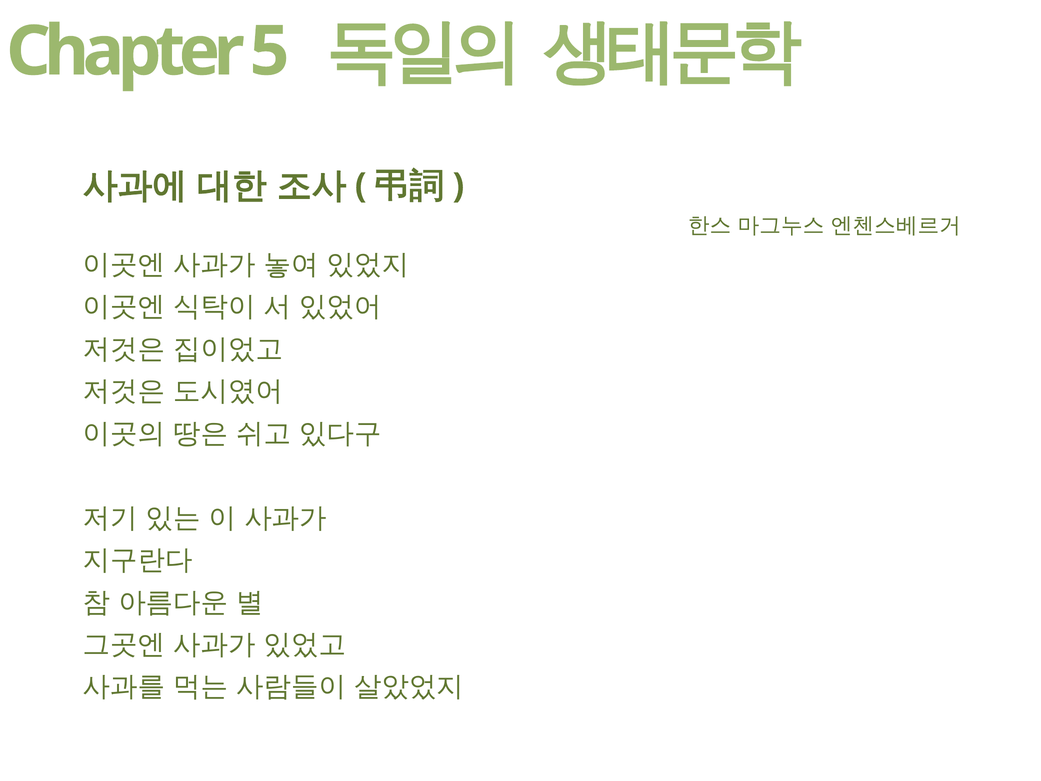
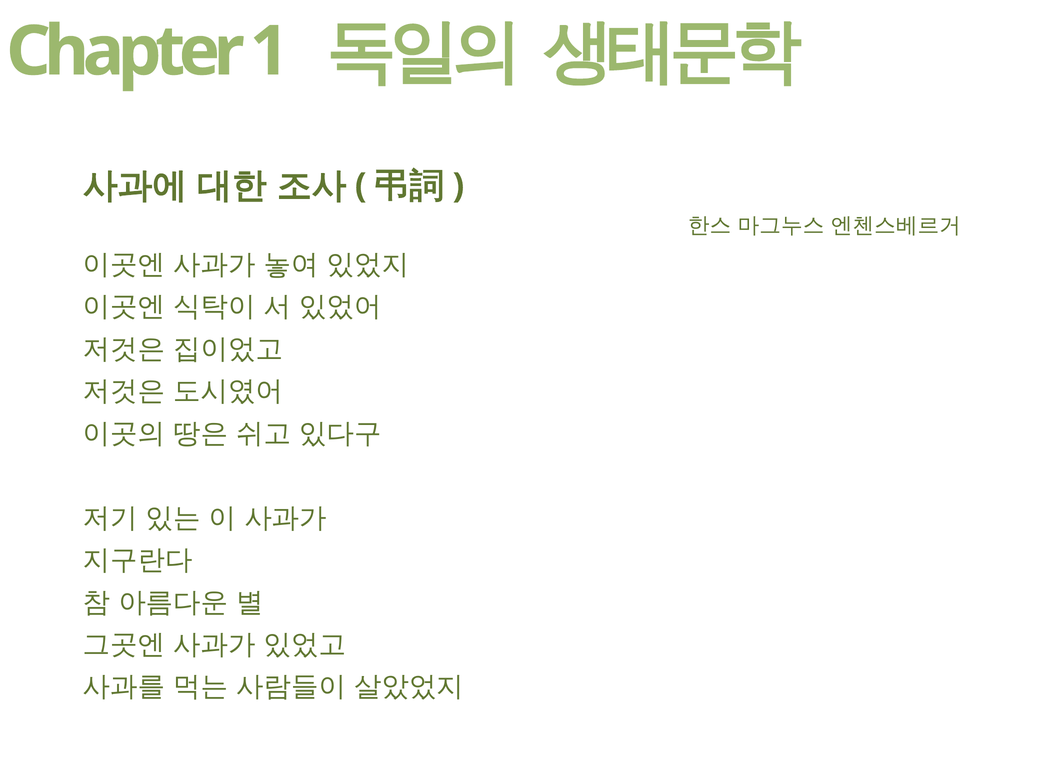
5: 5 -> 1
